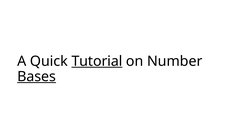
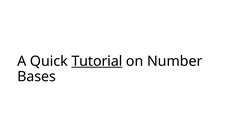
Bases underline: present -> none
